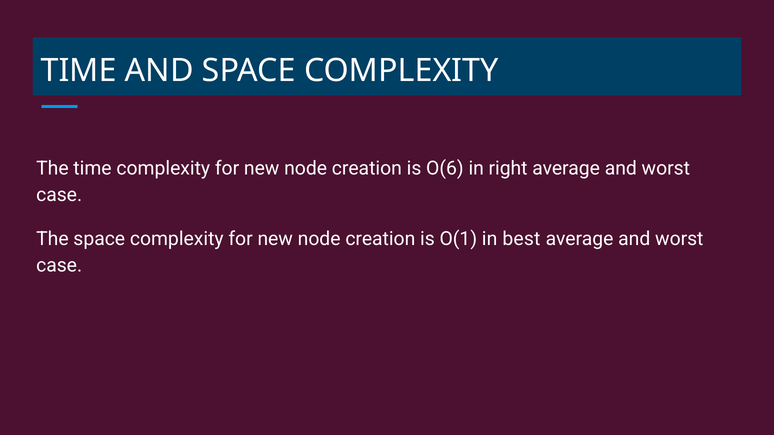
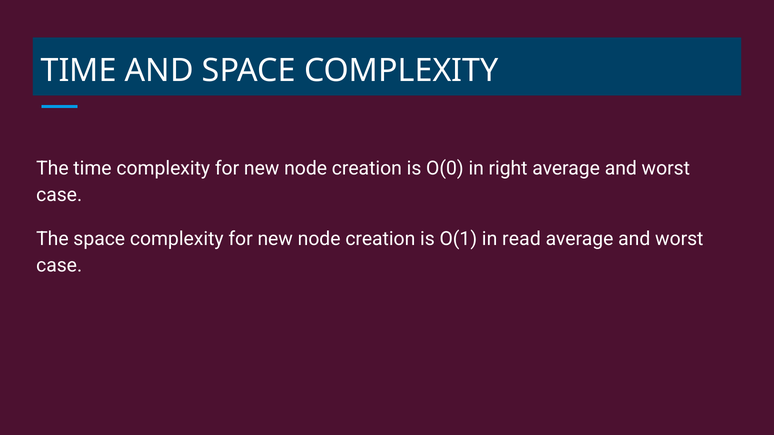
O(6: O(6 -> O(0
best: best -> read
